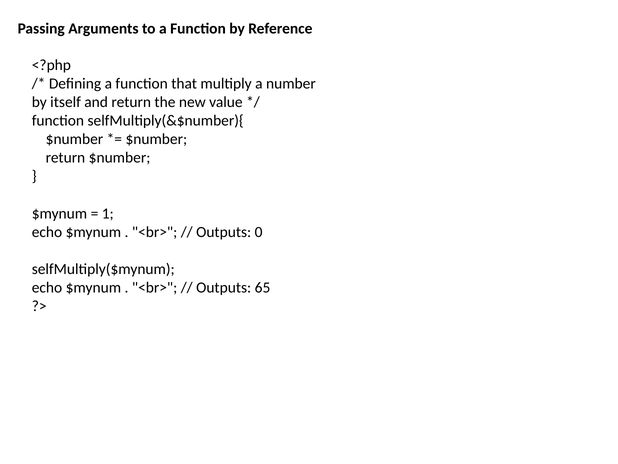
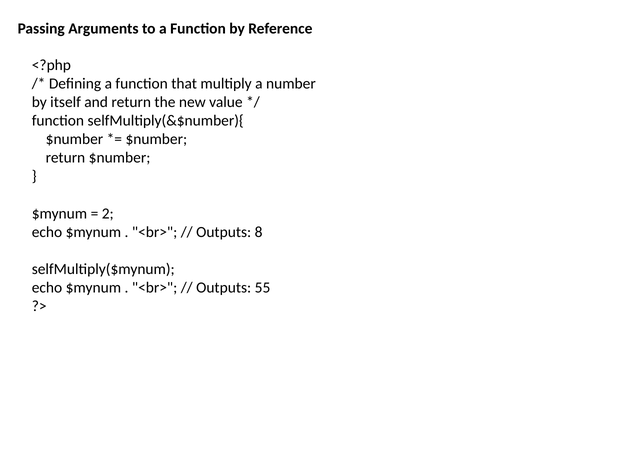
1: 1 -> 2
0: 0 -> 8
65: 65 -> 55
